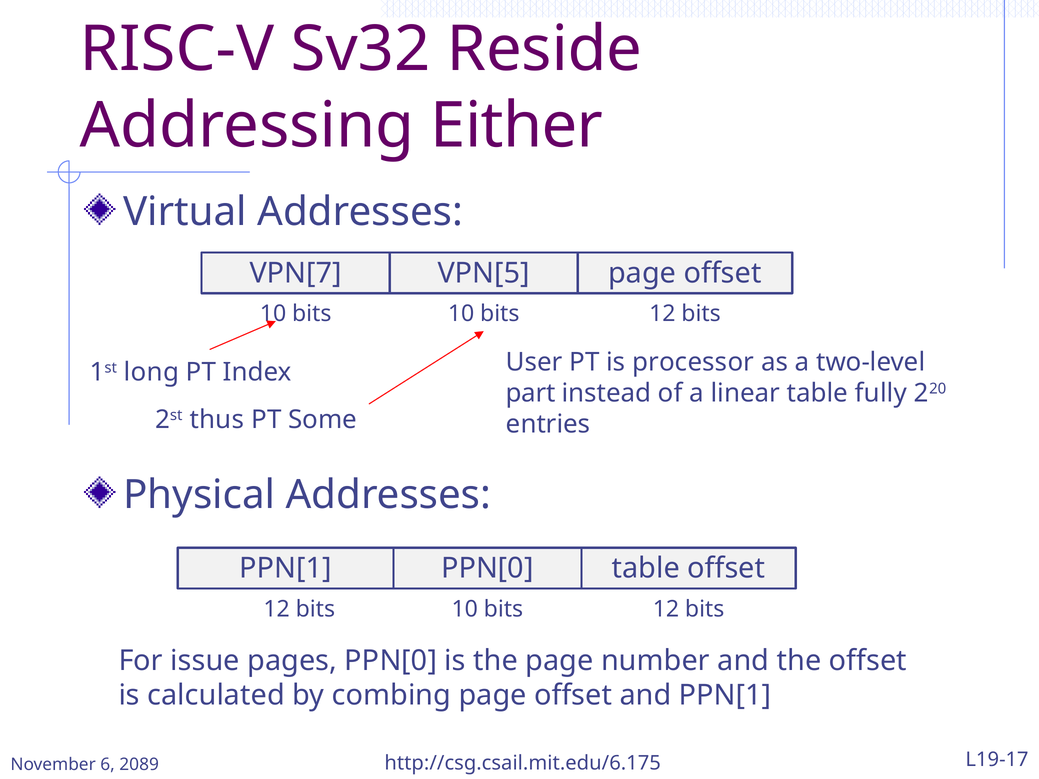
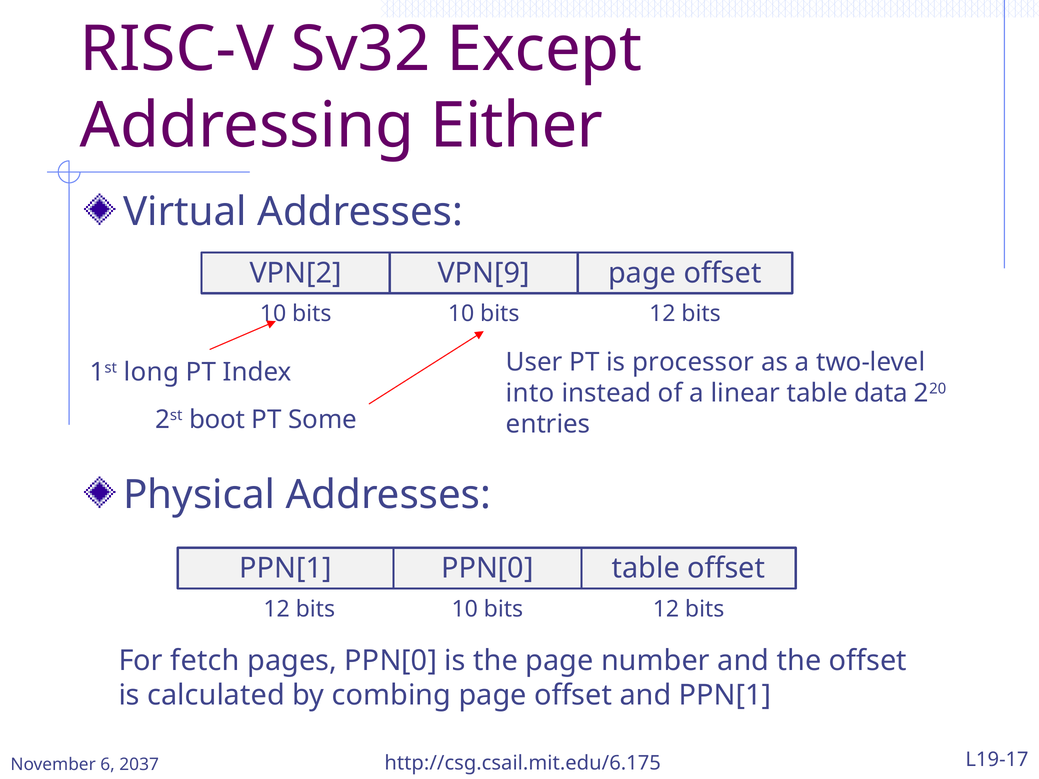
Reside: Reside -> Except
VPN[7: VPN[7 -> VPN[2
VPN[5: VPN[5 -> VPN[9
part: part -> into
fully: fully -> data
thus: thus -> boot
issue: issue -> fetch
2089: 2089 -> 2037
